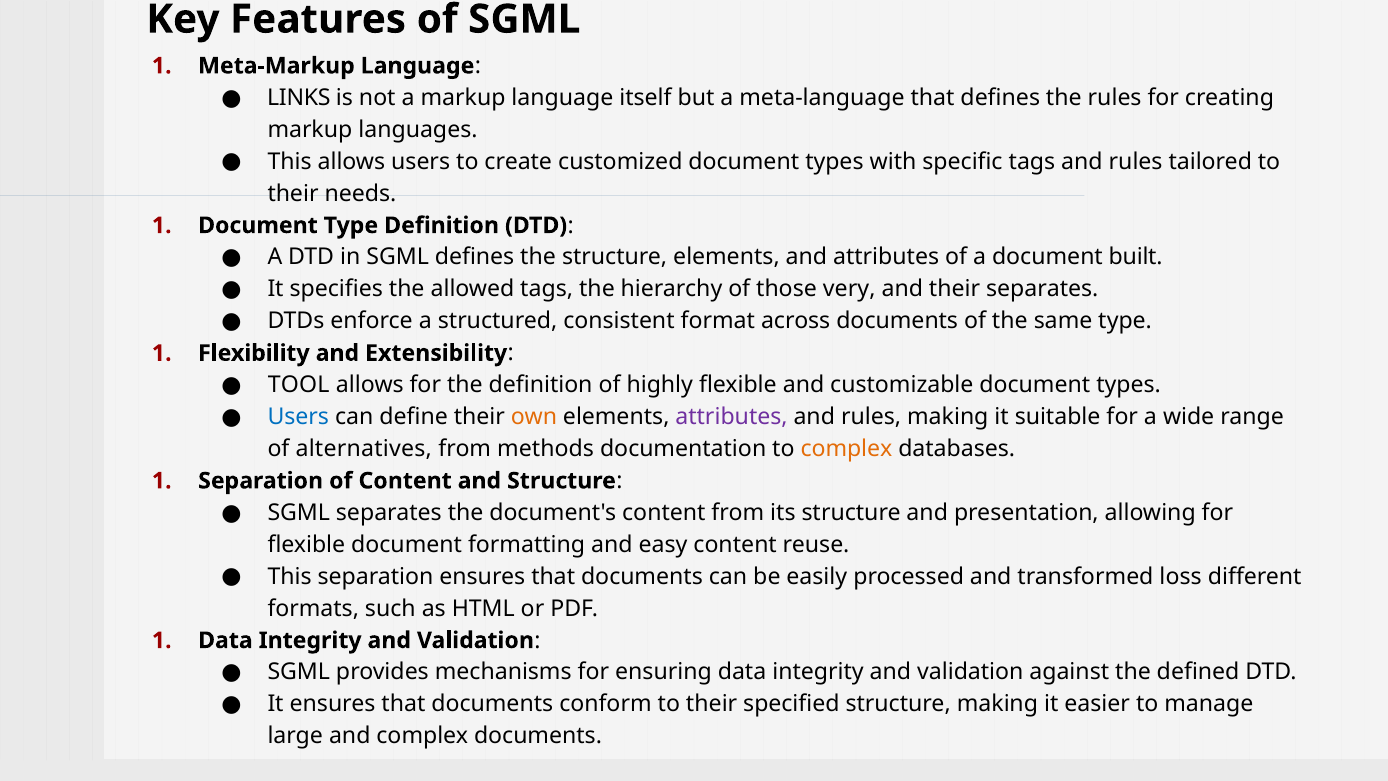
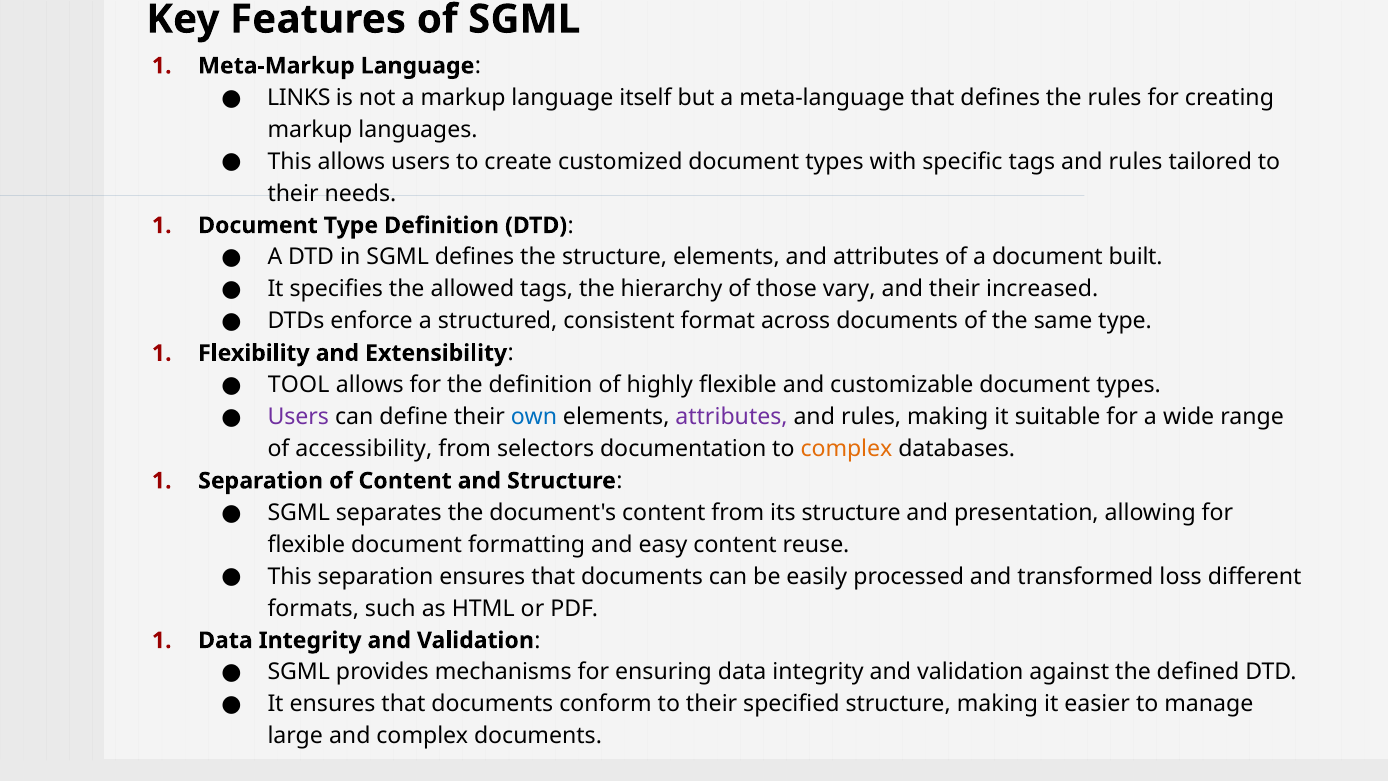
very: very -> vary
their separates: separates -> increased
Users at (298, 417) colour: blue -> purple
own colour: orange -> blue
alternatives: alternatives -> accessibility
methods: methods -> selectors
